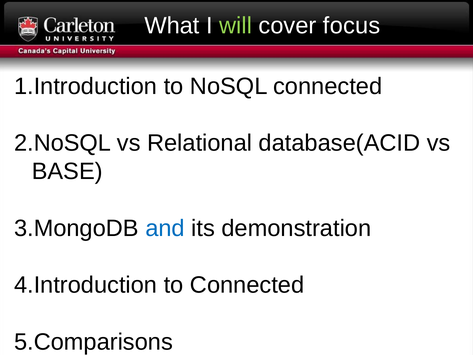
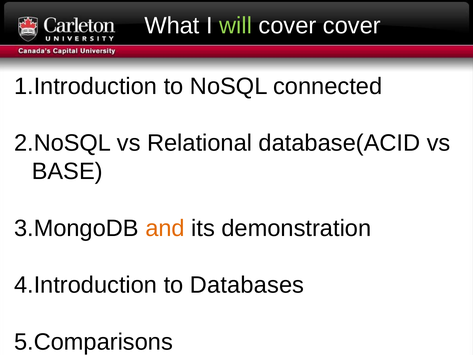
cover focus: focus -> cover
and colour: blue -> orange
to Connected: Connected -> Databases
